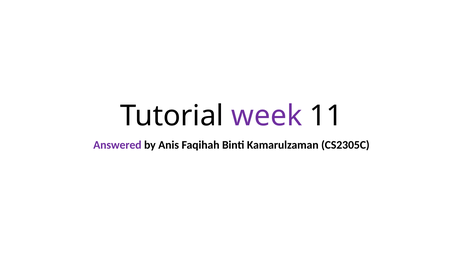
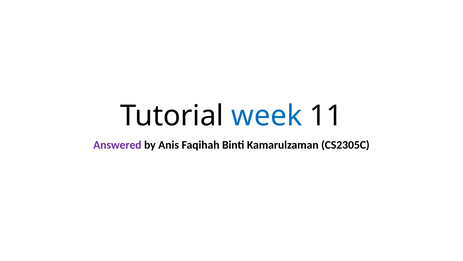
week colour: purple -> blue
